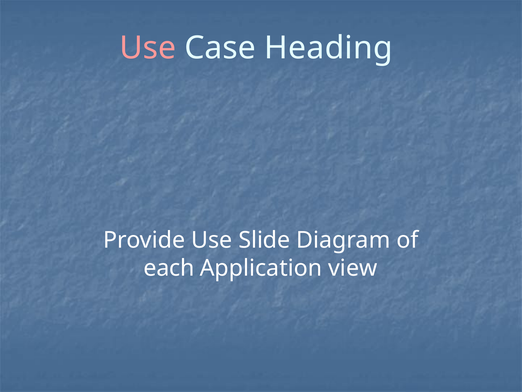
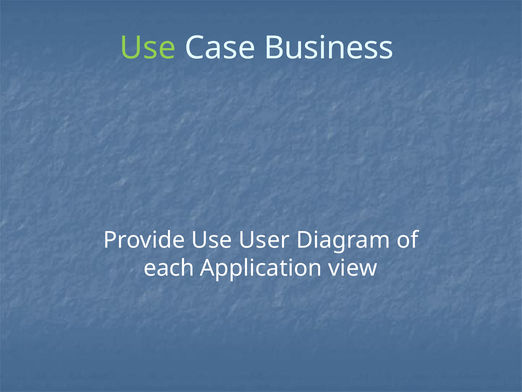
Use at (148, 48) colour: pink -> light green
Heading: Heading -> Business
Slide: Slide -> User
